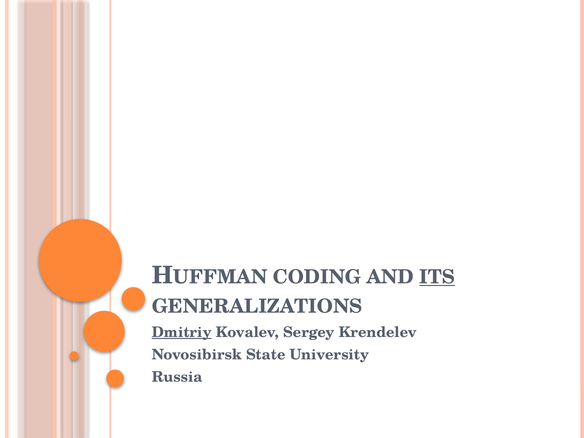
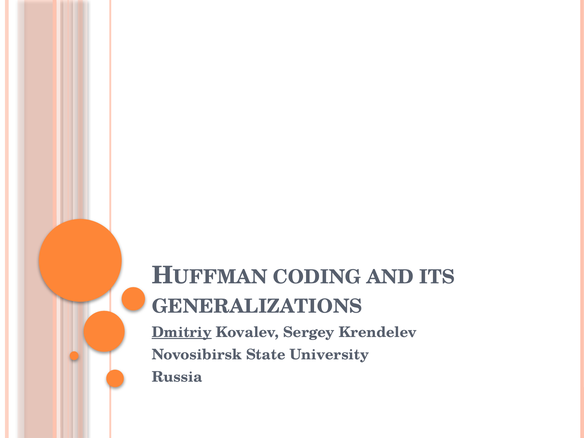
ITS underline: present -> none
